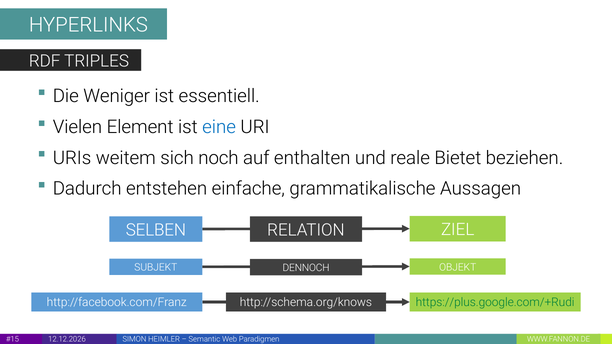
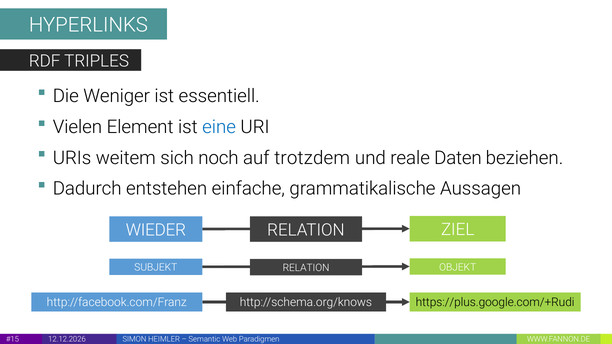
enthalten: enthalten -> trotzdem
Bietet: Bietet -> Daten
SELBEN: SELBEN -> WIEDER
DENNOCH at (306, 268): DENNOCH -> RELATION
https://plus.google.com/+Rudi colour: green -> black
